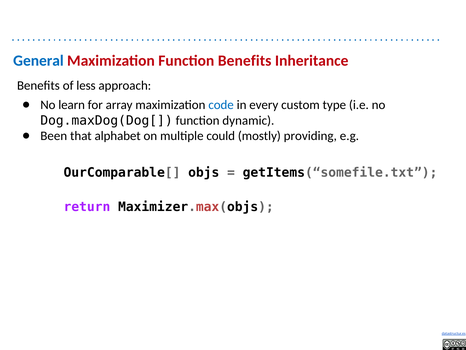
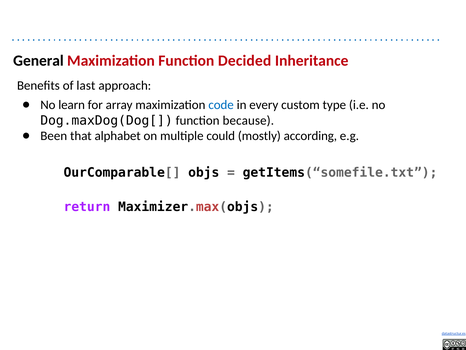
General colour: blue -> black
Function Benefits: Benefits -> Decided
less: less -> last
dynamic: dynamic -> because
providing: providing -> according
